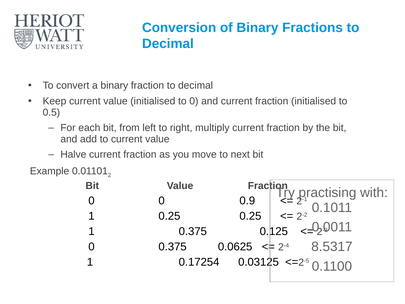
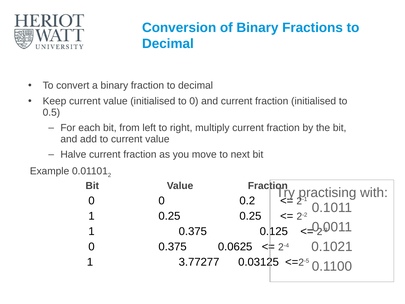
0.9: 0.9 -> 0.2
8.5317: 8.5317 -> 0.1021
0.17254: 0.17254 -> 3.77277
